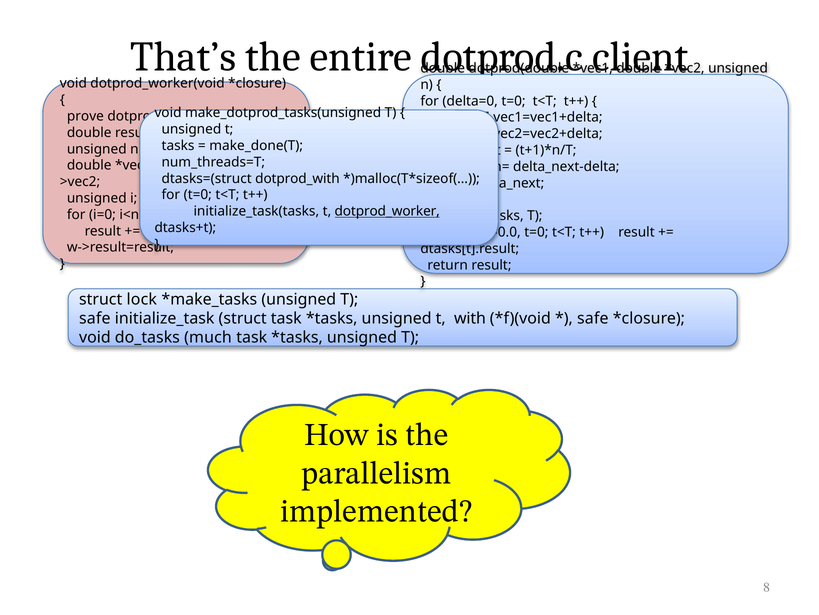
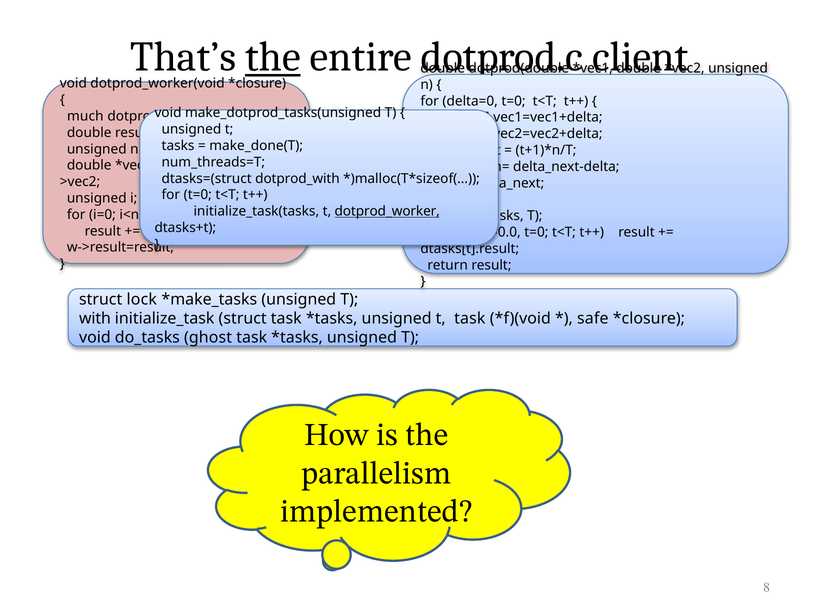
the at (273, 57) underline: none -> present
prove: prove -> much
safe at (95, 318): safe -> with
t with: with -> task
much: much -> ghost
